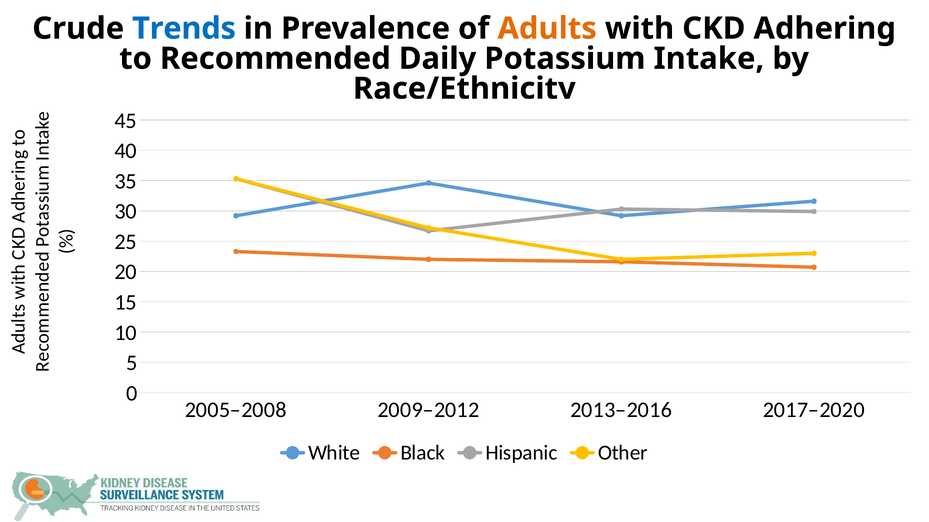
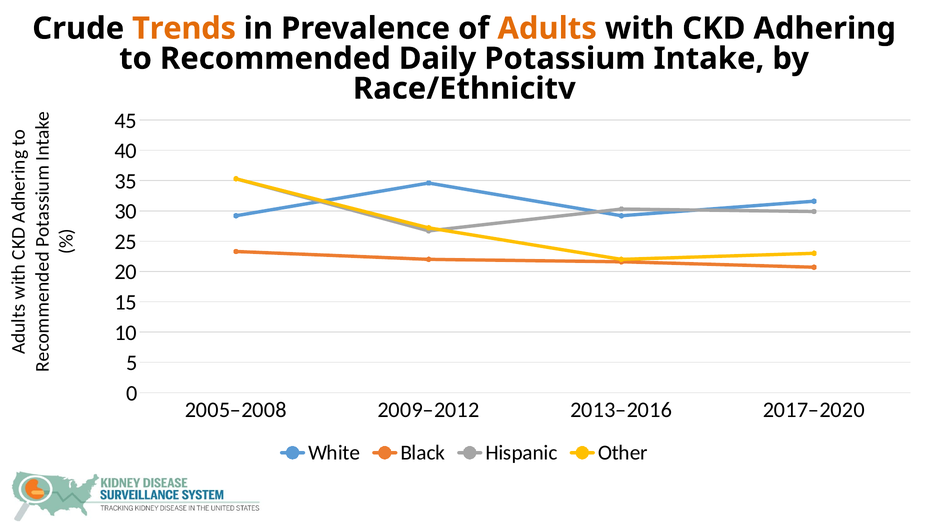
Trends colour: blue -> orange
